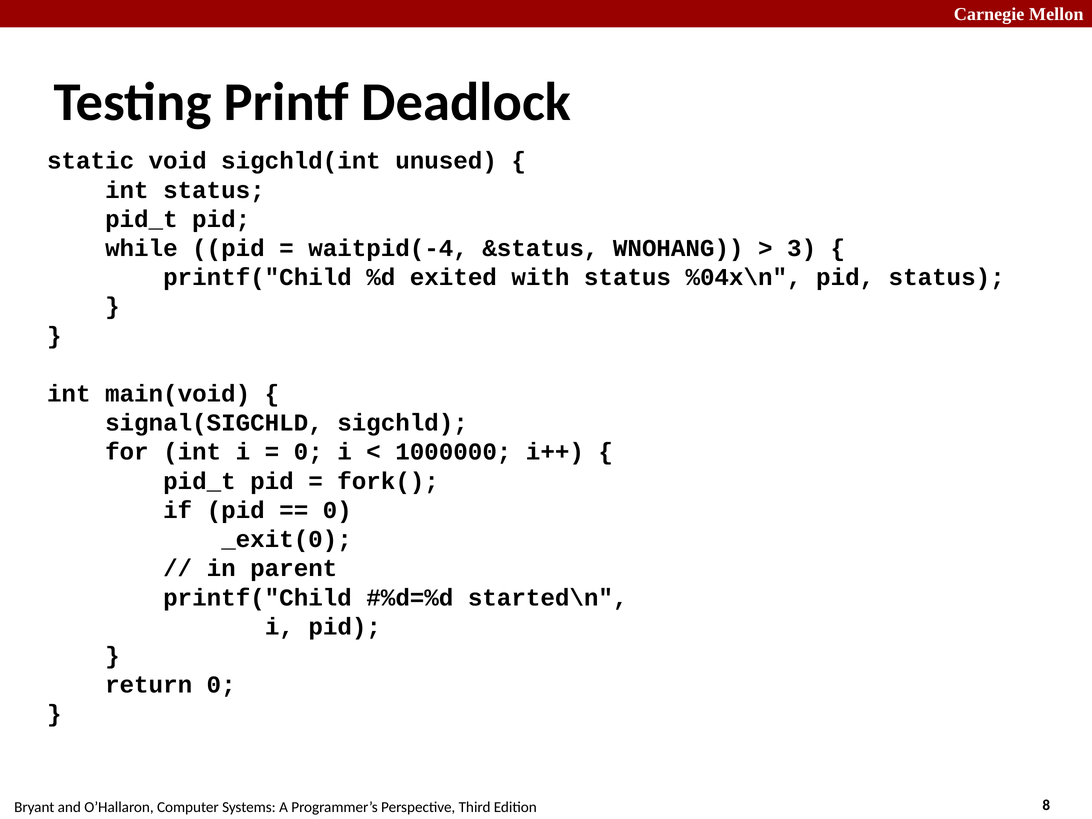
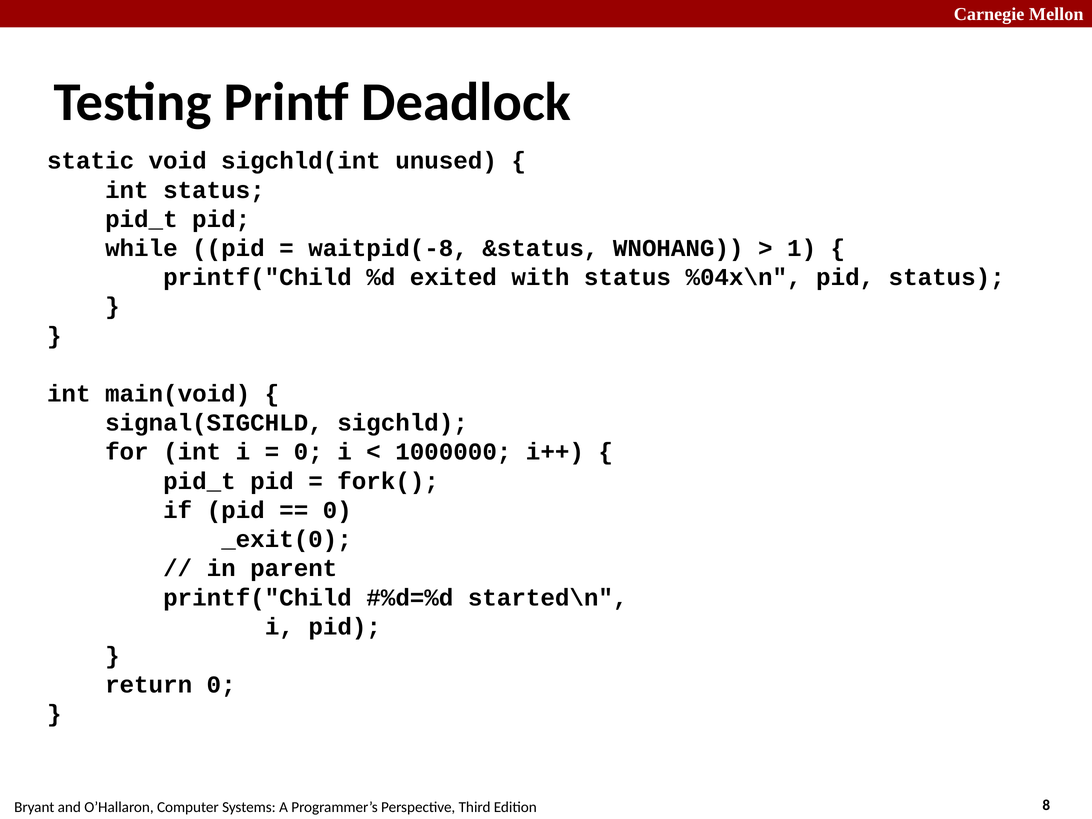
waitpid(-4: waitpid(-4 -> waitpid(-8
3: 3 -> 1
